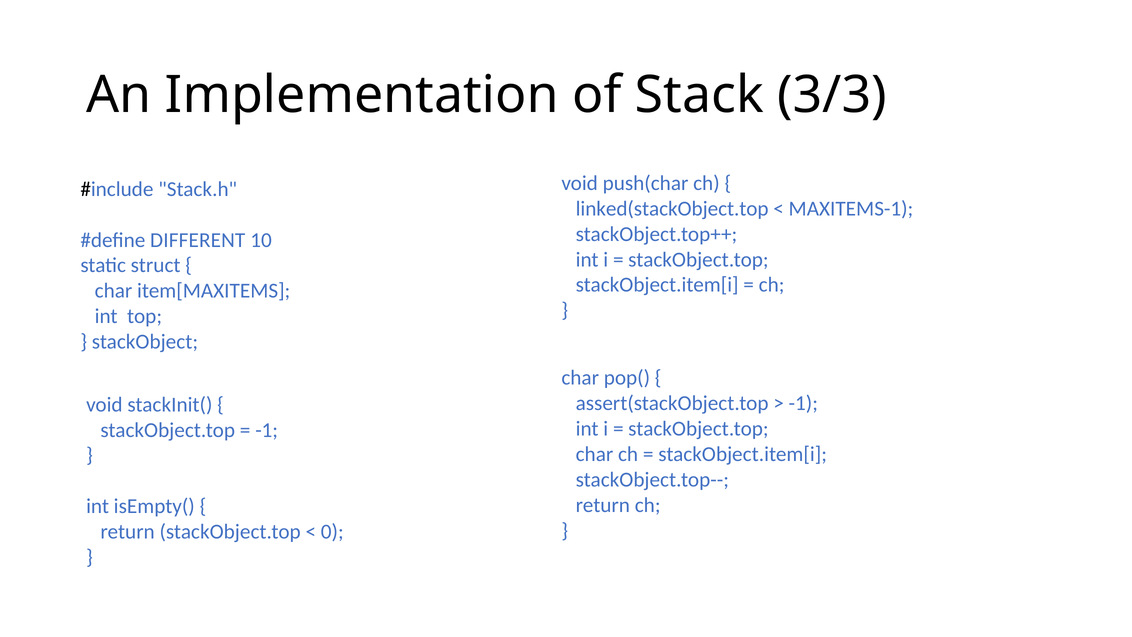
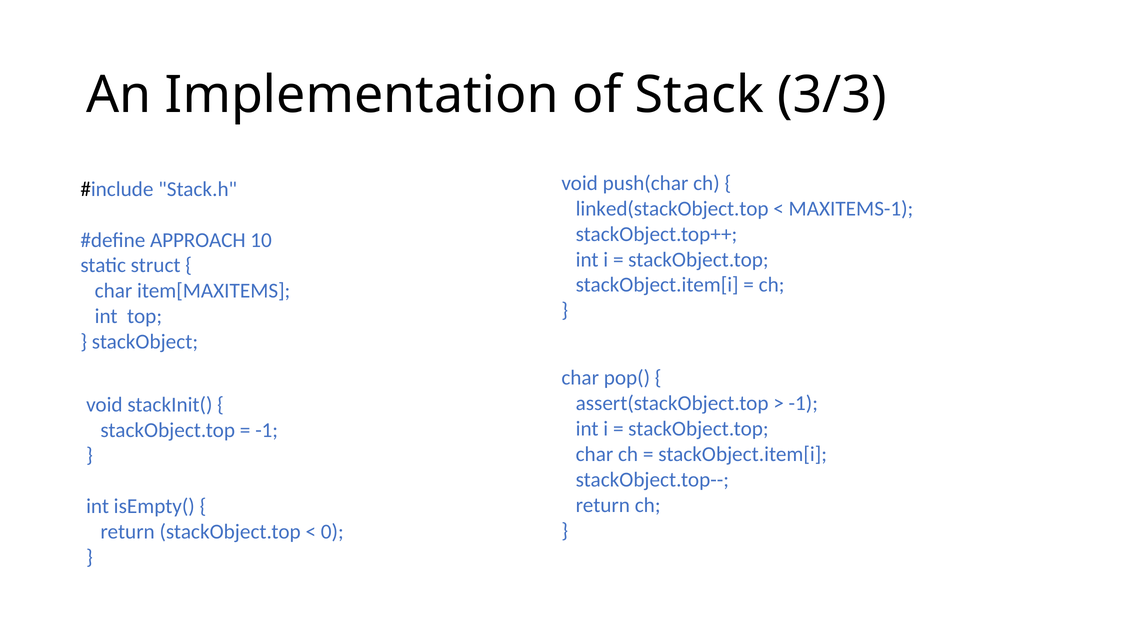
DIFFERENT: DIFFERENT -> APPROACH
